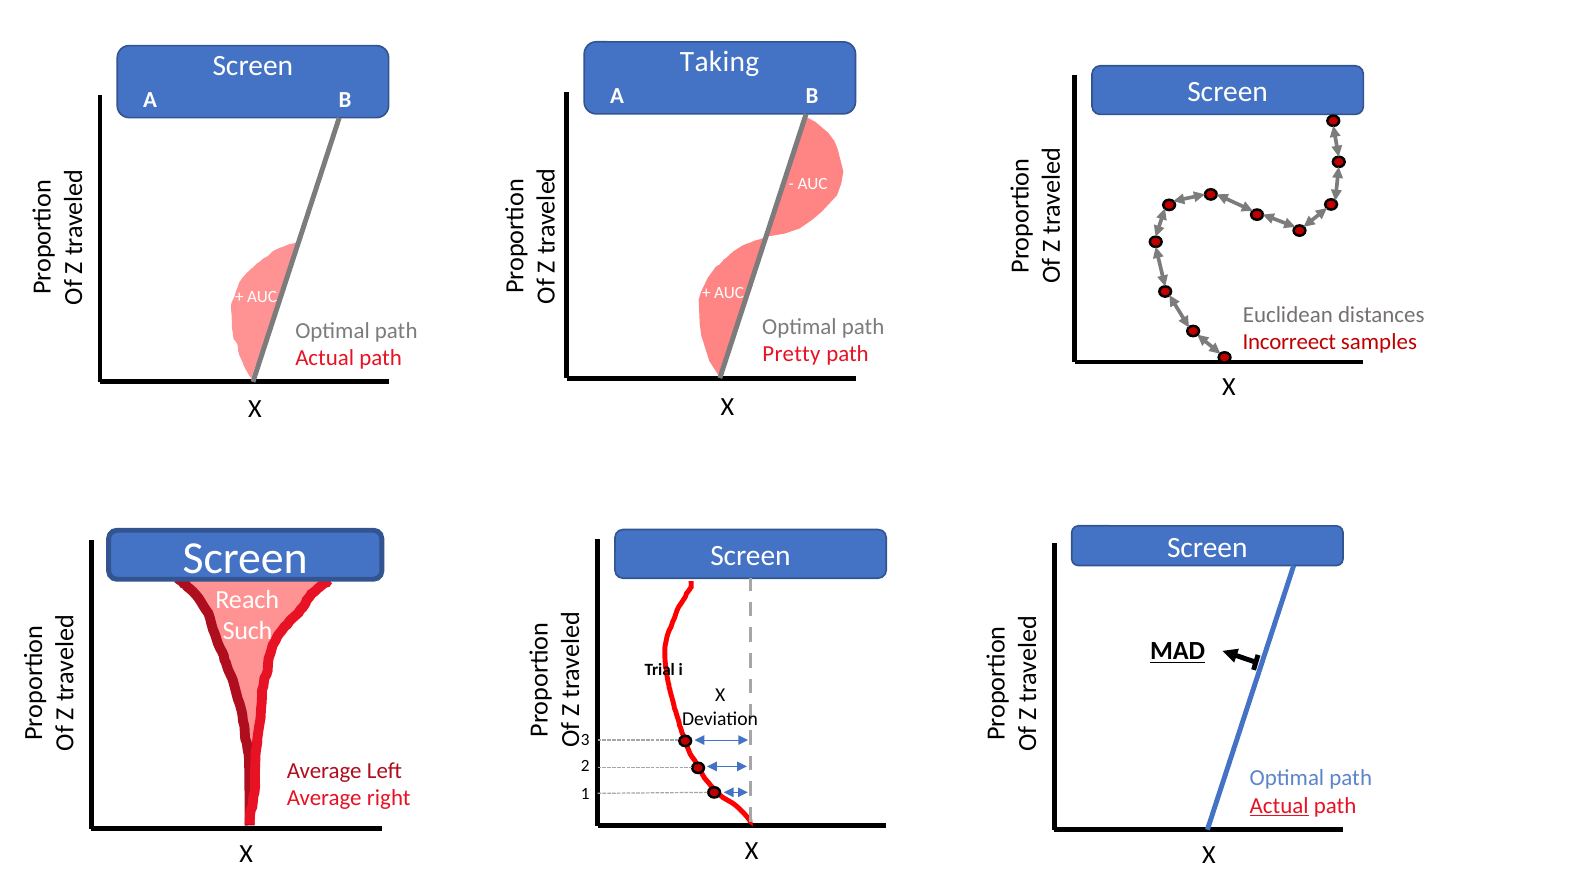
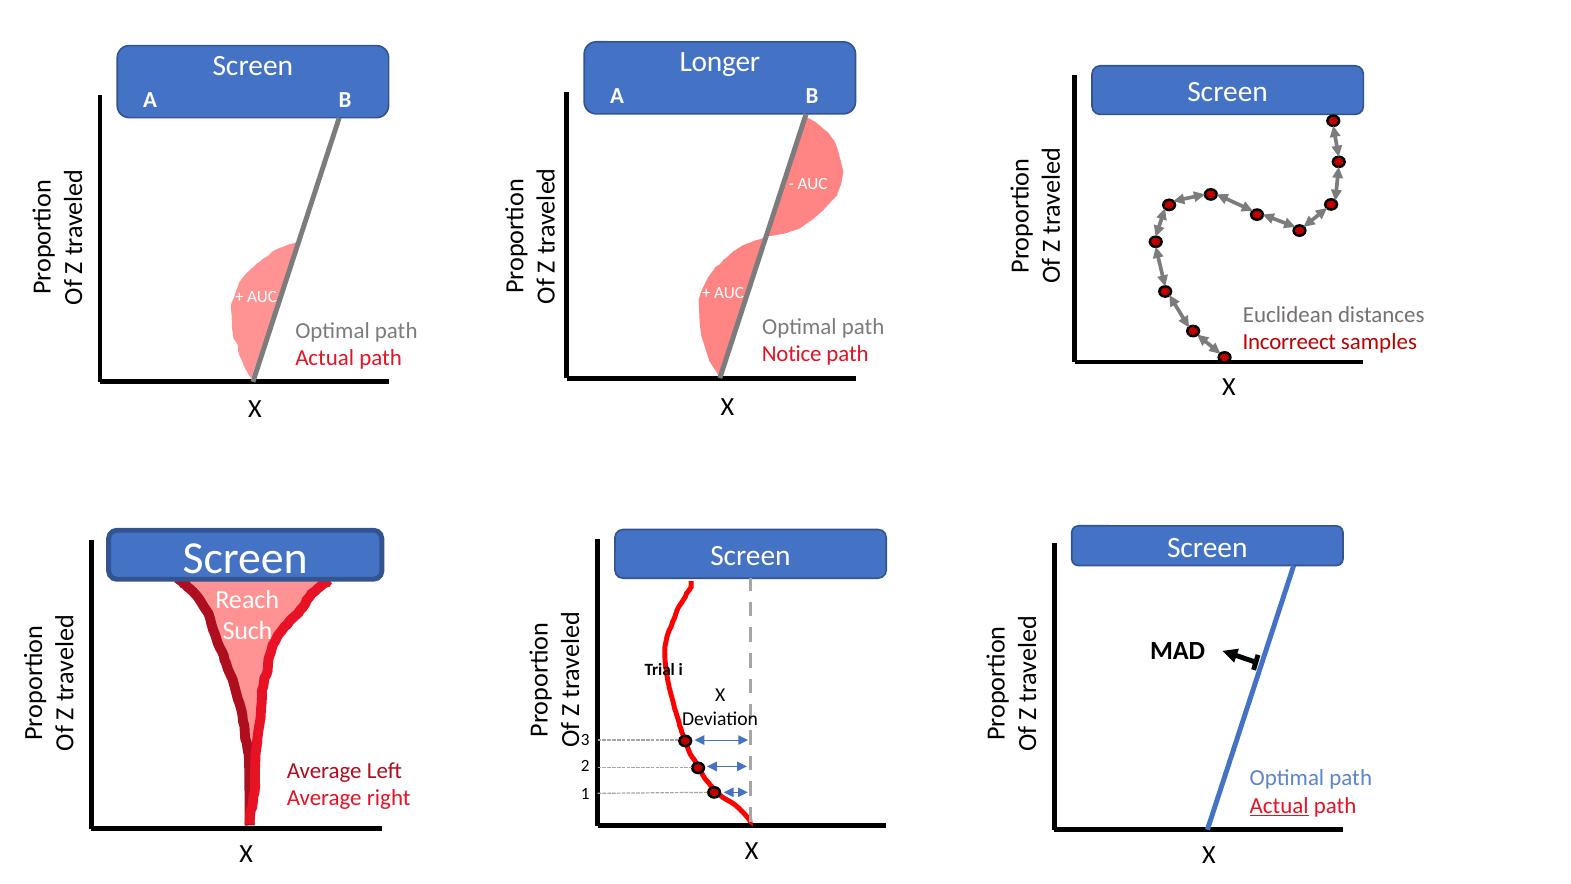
Taking: Taking -> Longer
Pretty: Pretty -> Notice
MAD underline: present -> none
